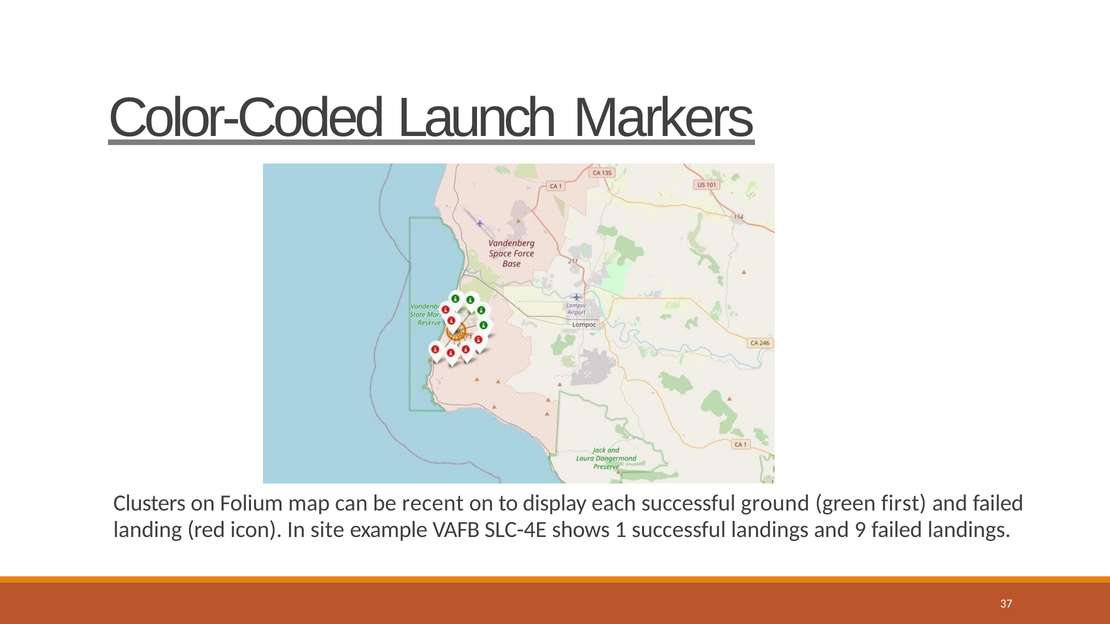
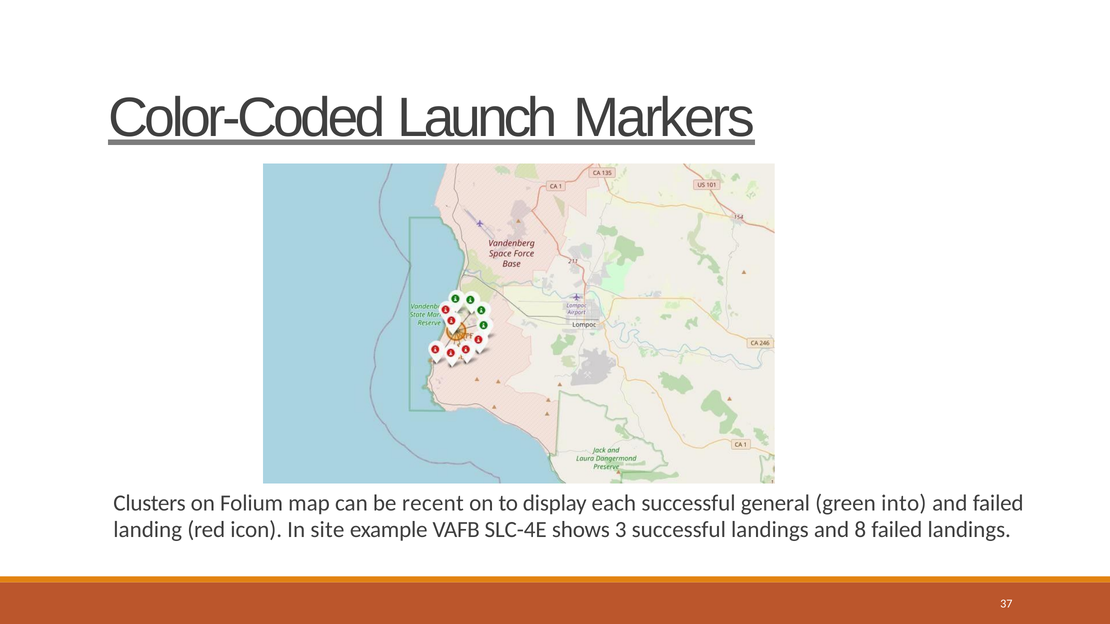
ground: ground -> general
first: first -> into
1: 1 -> 3
9: 9 -> 8
